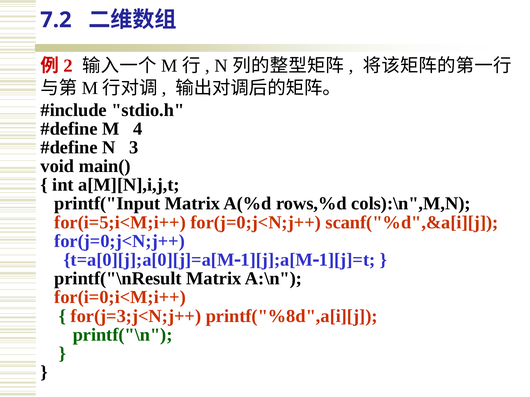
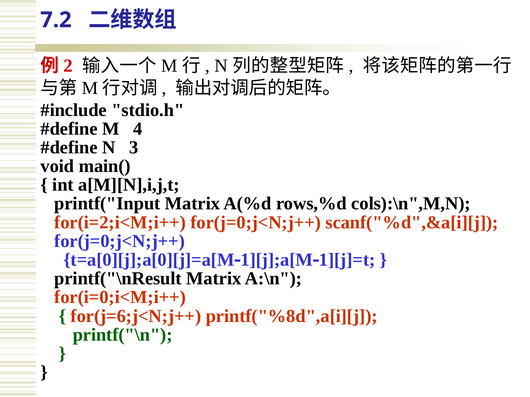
for(i=5;i<M;i++: for(i=5;i<M;i++ -> for(i=2;i<M;i++
for(j=3;j<N;j++: for(j=3;j<N;j++ -> for(j=6;j<N;j++
